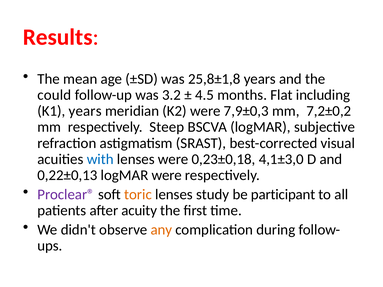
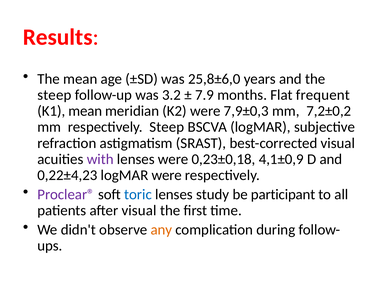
25,8±1,8: 25,8±1,8 -> 25,8±6,0
could at (54, 95): could -> steep
4.5: 4.5 -> 7.9
including: including -> frequent
K1 years: years -> mean
with colour: blue -> purple
4,1±3,0: 4,1±3,0 -> 4,1±0,9
0,22±0,13: 0,22±0,13 -> 0,22±4,23
toric colour: orange -> blue
after acuity: acuity -> visual
